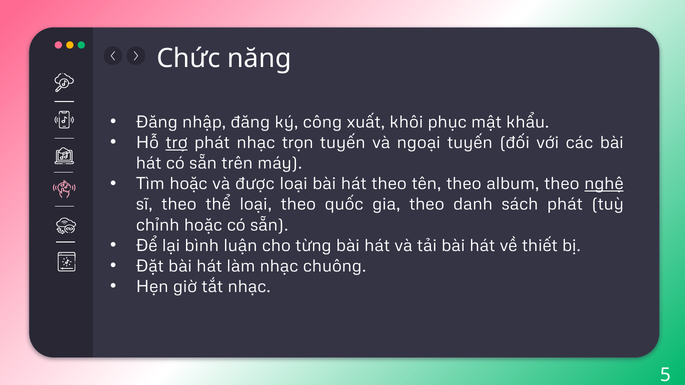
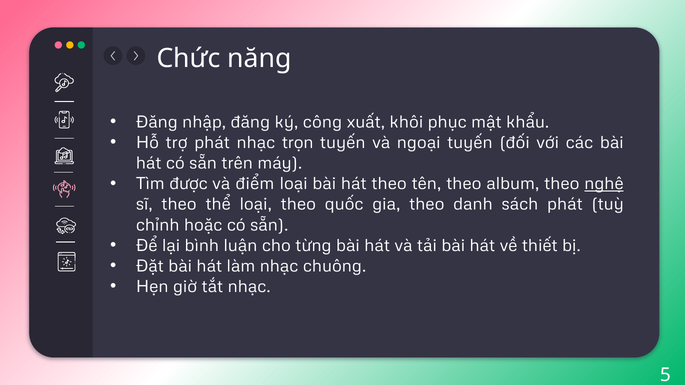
trợ underline: present -> none
Tìm hoặc: hoặc -> được
được: được -> điểm
